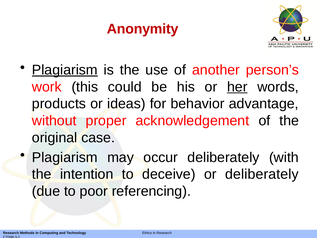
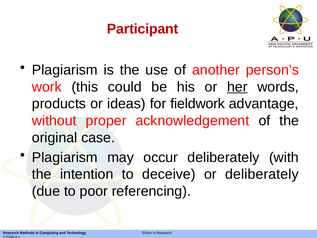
Anonymity: Anonymity -> Participant
Plagiarism at (65, 70) underline: present -> none
behavior: behavior -> fieldwork
